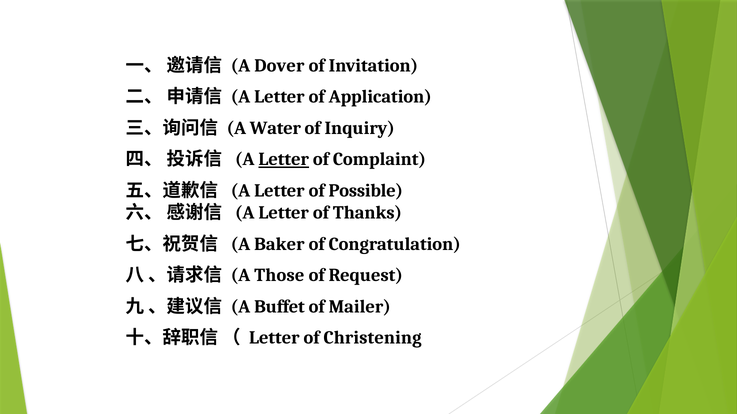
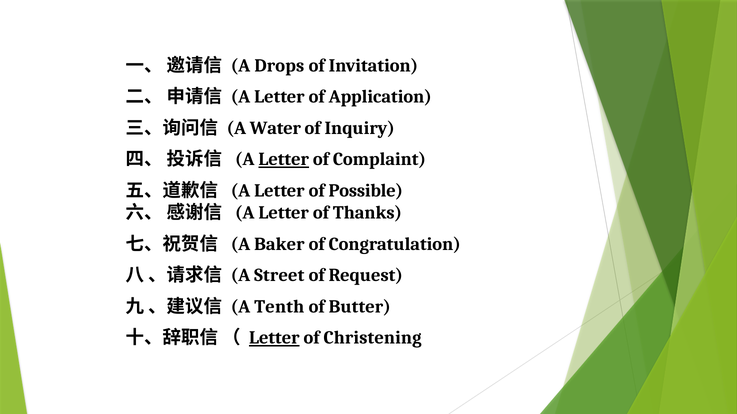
Dover: Dover -> Drops
Those: Those -> Street
Buffet: Buffet -> Tenth
Mailer: Mailer -> Butter
Letter at (274, 338) underline: none -> present
